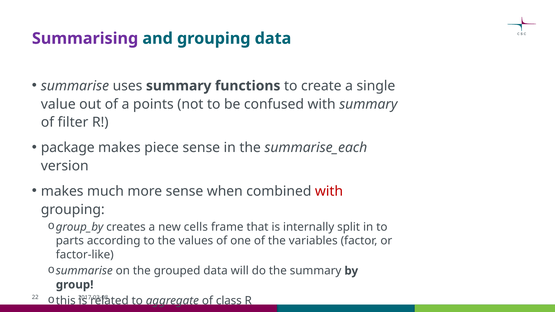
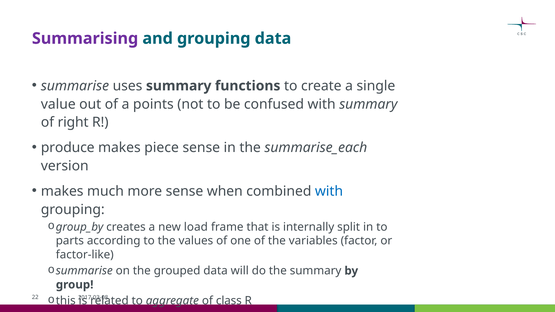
filter: filter -> right
package: package -> produce
with at (329, 191) colour: red -> blue
cells: cells -> load
